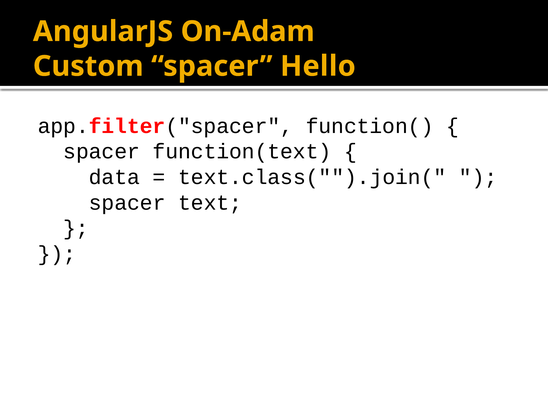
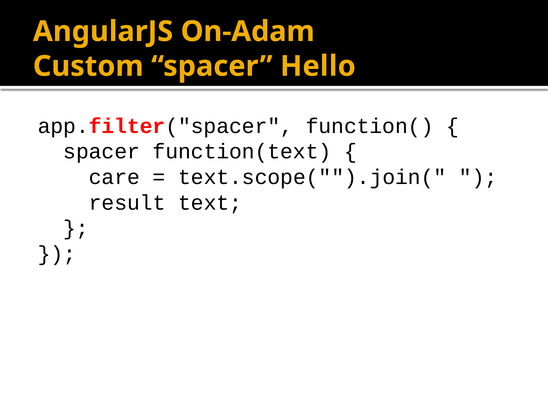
data: data -> care
text.class("").join(: text.class("").join( -> text.scope("").join(
spacer at (127, 203): spacer -> result
